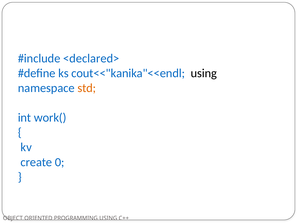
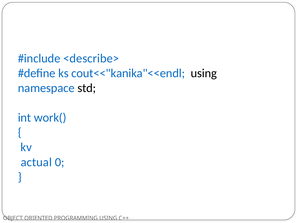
<declared>: <declared> -> <describe>
std colour: orange -> black
create: create -> actual
